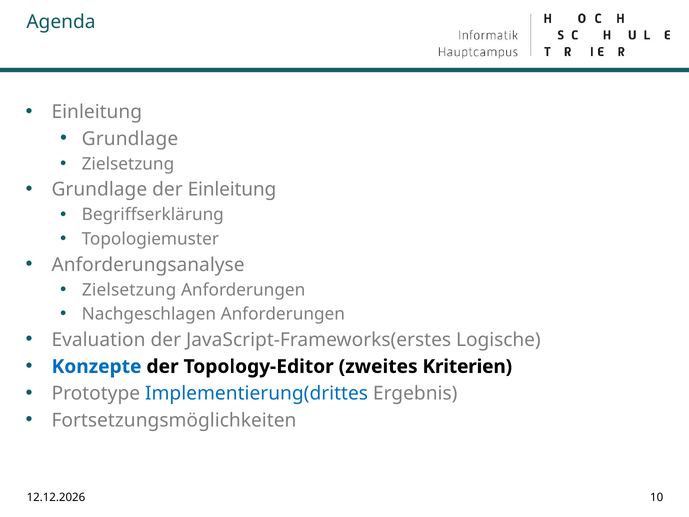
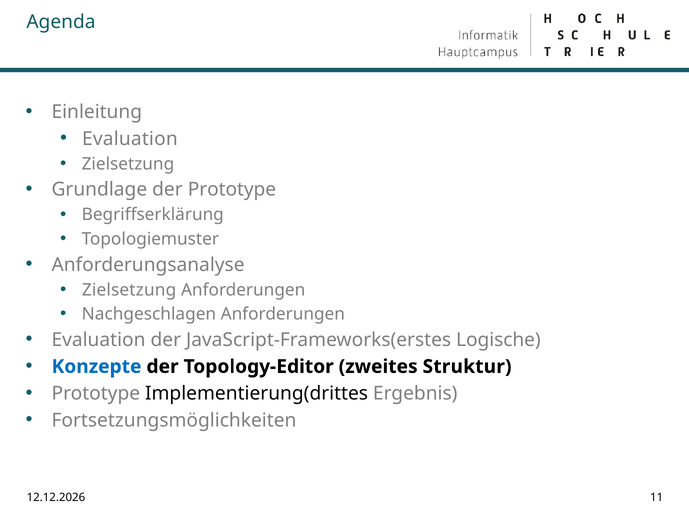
Grundlage at (130, 139): Grundlage -> Evaluation
der Einleitung: Einleitung -> Prototype
Kriterien: Kriterien -> Struktur
Implementierung(drittes colour: blue -> black
10: 10 -> 11
